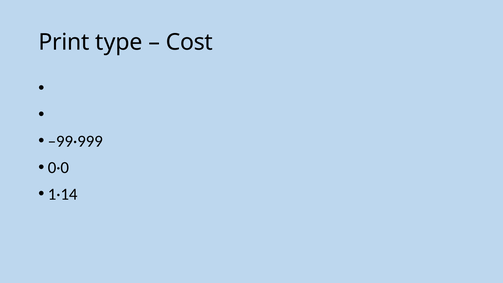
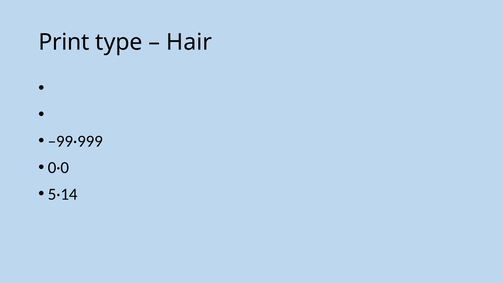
Cost: Cost -> Hair
1·14: 1·14 -> 5·14
